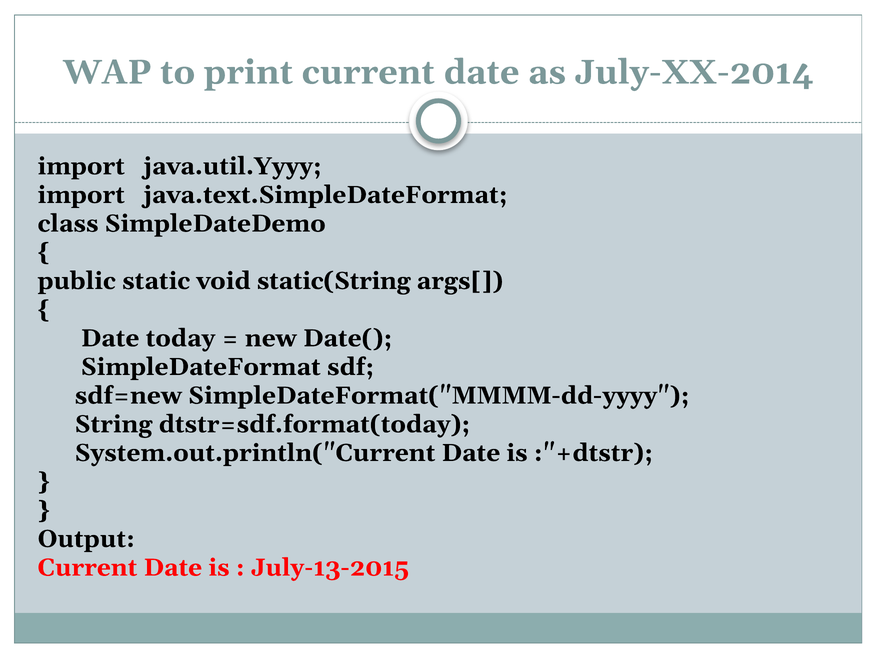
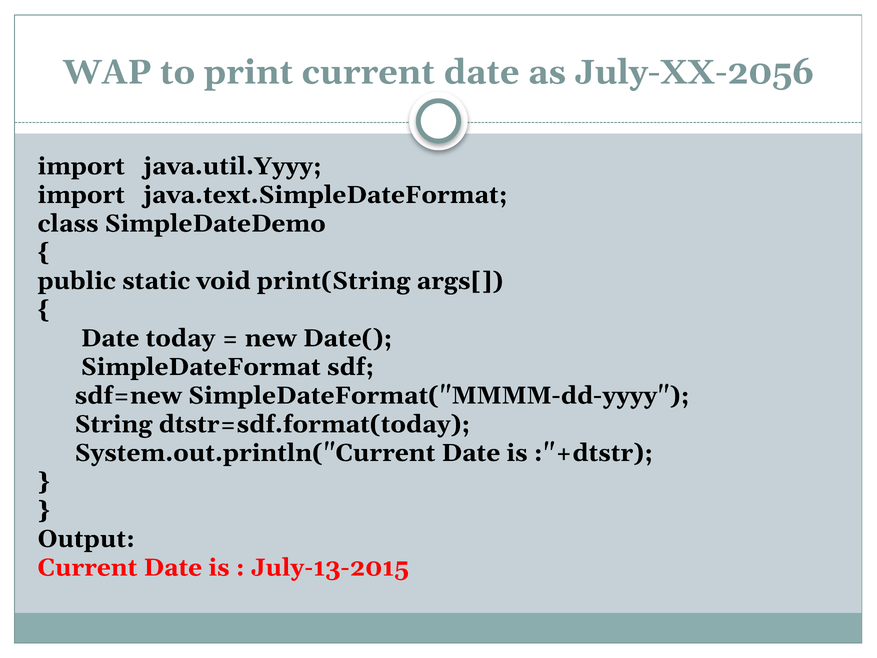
July-XX-2014: July-XX-2014 -> July-XX-2056
static(String: static(String -> print(String
